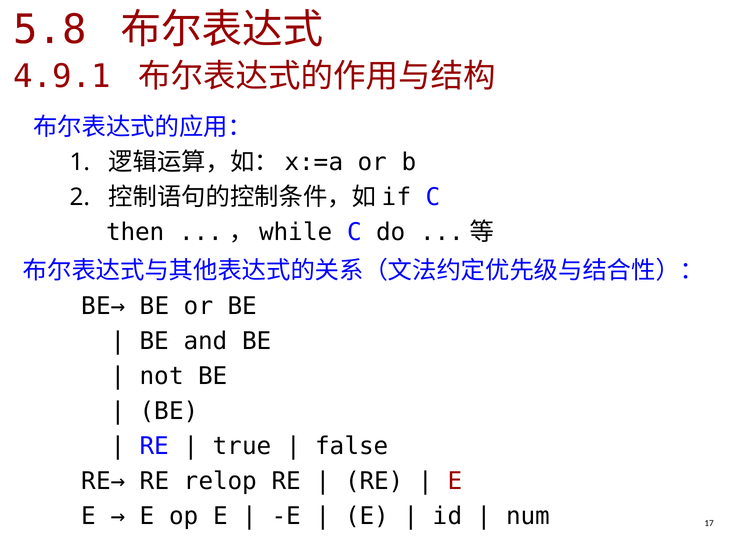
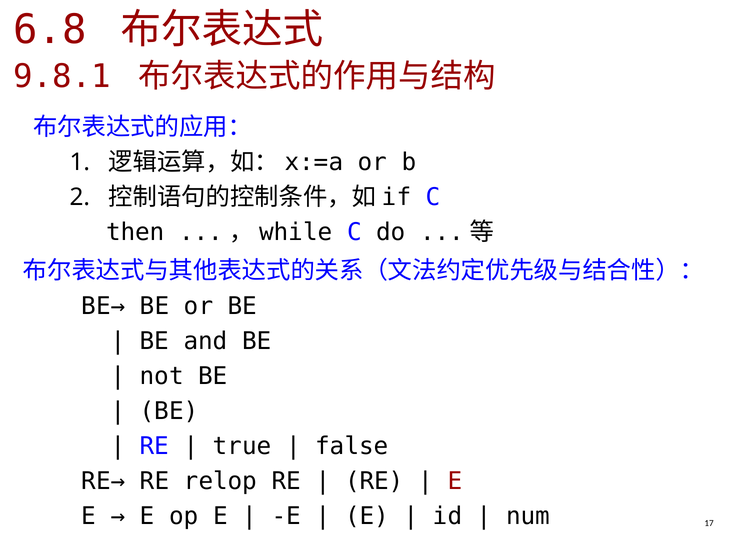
5.8: 5.8 -> 6.8
4.9.1: 4.9.1 -> 9.8.1
